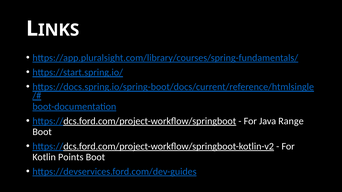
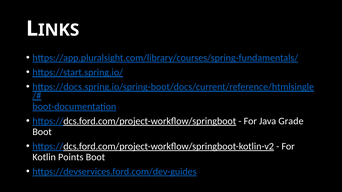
Range: Range -> Grade
